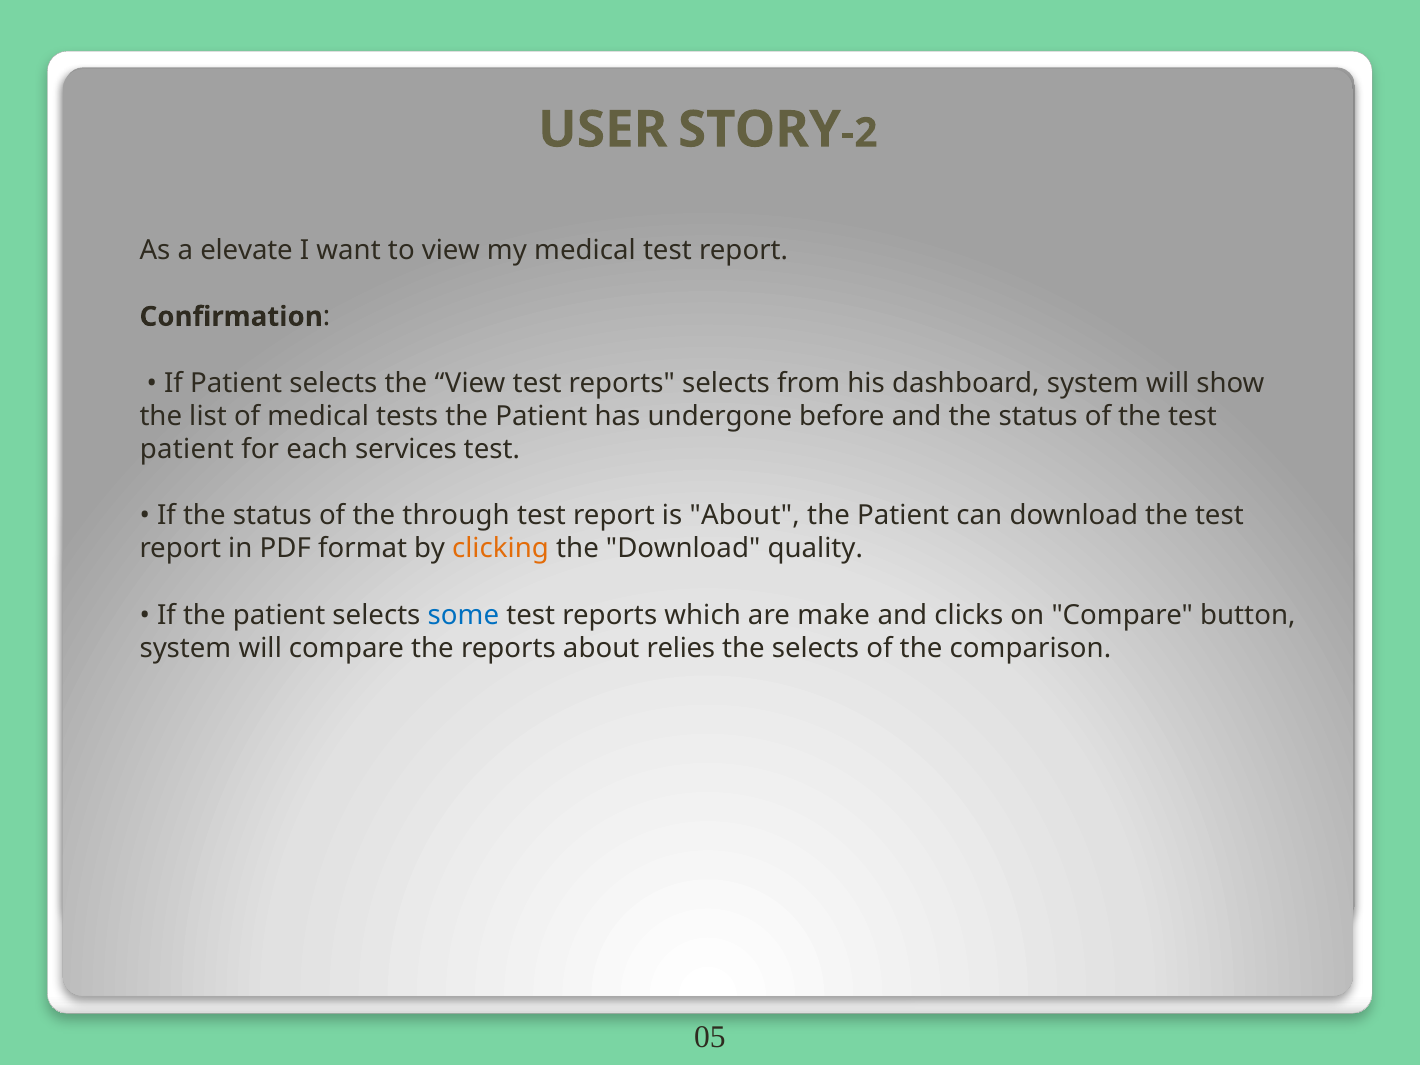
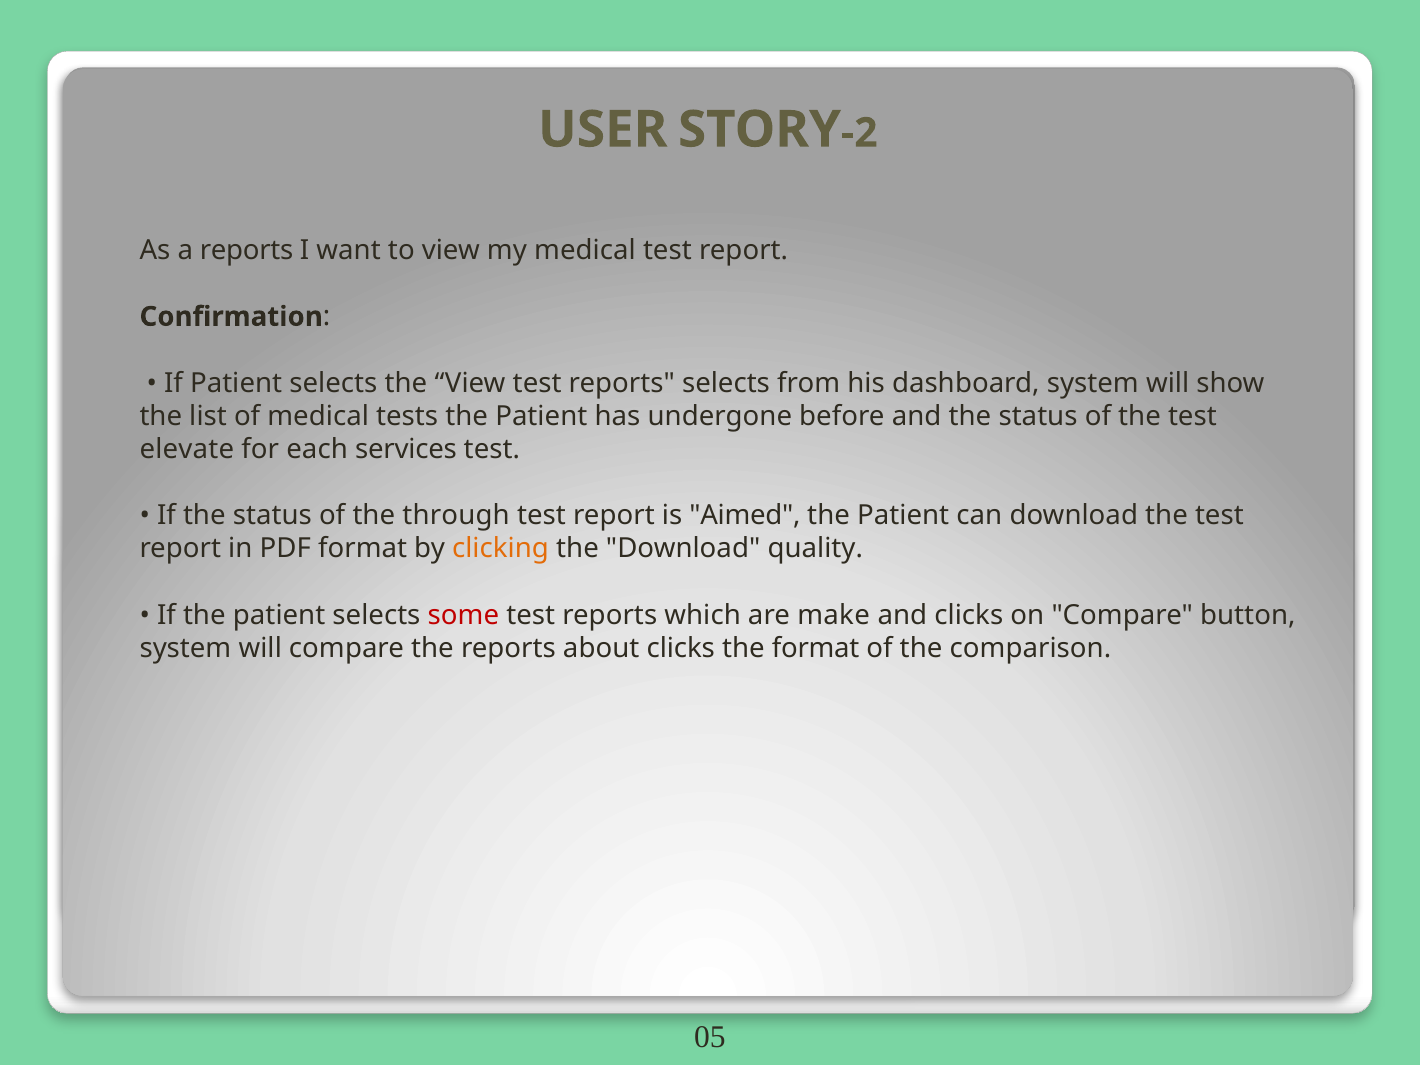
a elevate: elevate -> reports
patient at (187, 449): patient -> elevate
is About: About -> Aimed
some colour: blue -> red
about relies: relies -> clicks
the selects: selects -> format
